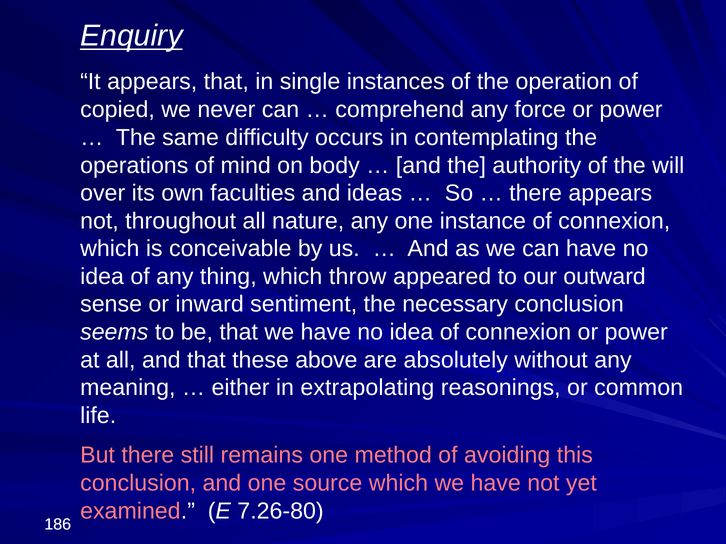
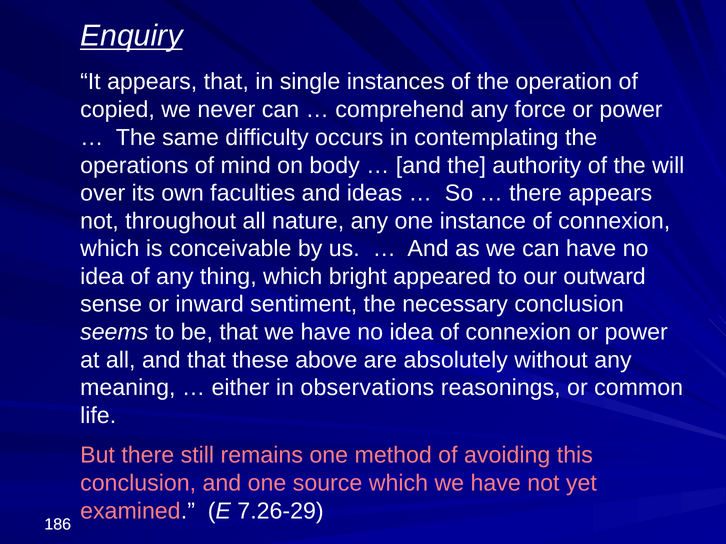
throw: throw -> bright
extrapolating: extrapolating -> observations
7.26-80: 7.26-80 -> 7.26-29
